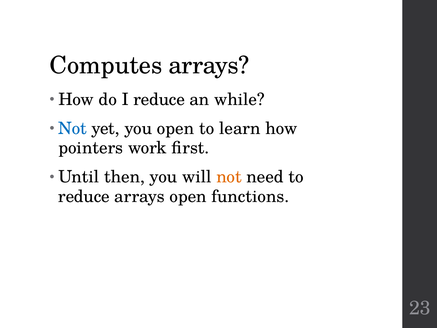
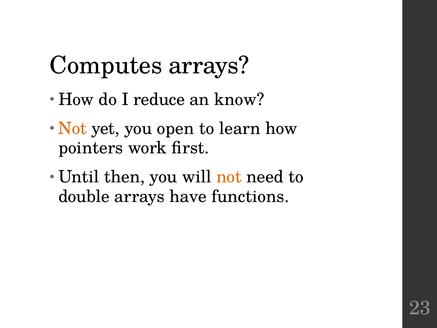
while: while -> know
Not at (73, 129) colour: blue -> orange
reduce at (84, 196): reduce -> double
arrays open: open -> have
